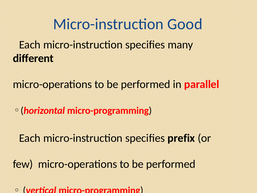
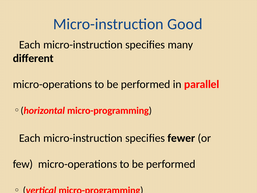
prefix: prefix -> fewer
